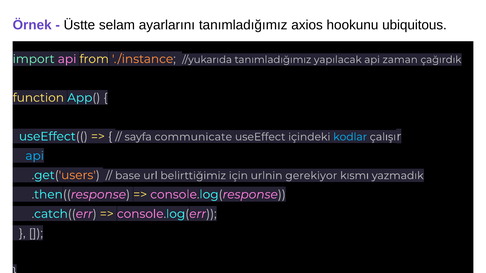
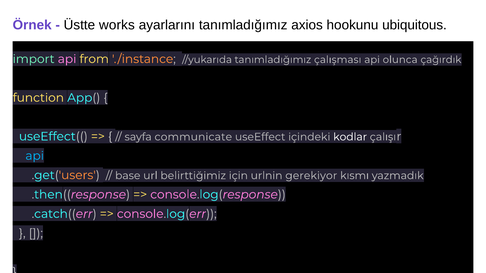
selam: selam -> works
yapılacak: yapılacak -> çalışması
zaman: zaman -> olunca
kodlar colour: light blue -> white
